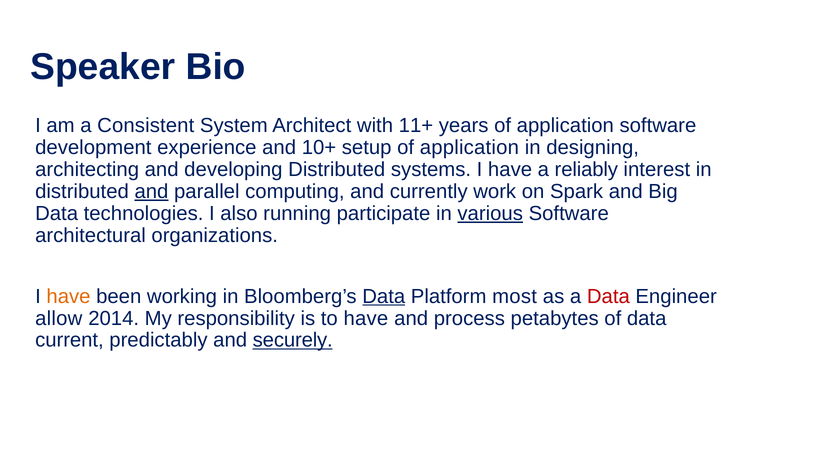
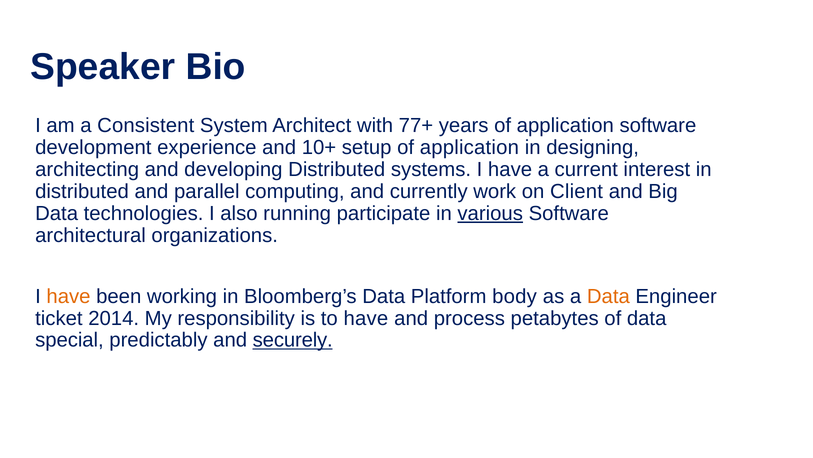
11+: 11+ -> 77+
reliably: reliably -> current
and at (151, 191) underline: present -> none
Spark: Spark -> Client
Data at (384, 296) underline: present -> none
most: most -> body
Data at (608, 296) colour: red -> orange
allow: allow -> ticket
current: current -> special
